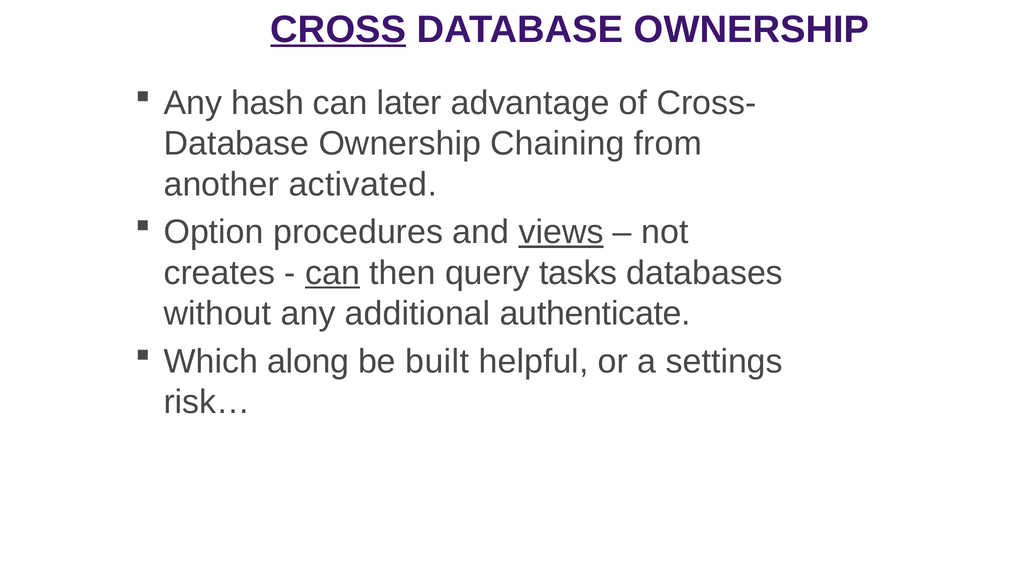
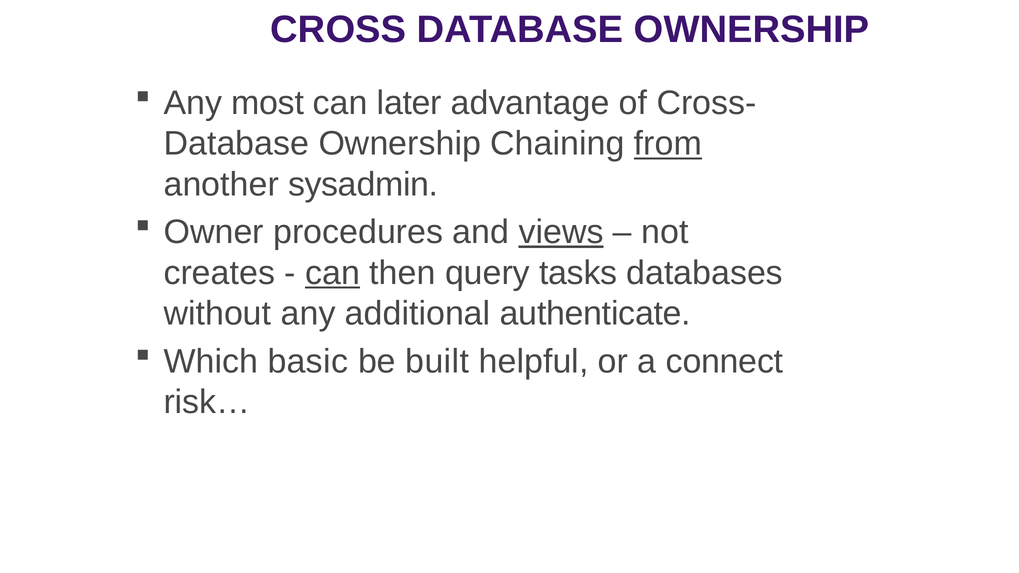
CROSS underline: present -> none
hash: hash -> most
from underline: none -> present
activated: activated -> sysadmin
Option: Option -> Owner
along: along -> basic
settings: settings -> connect
